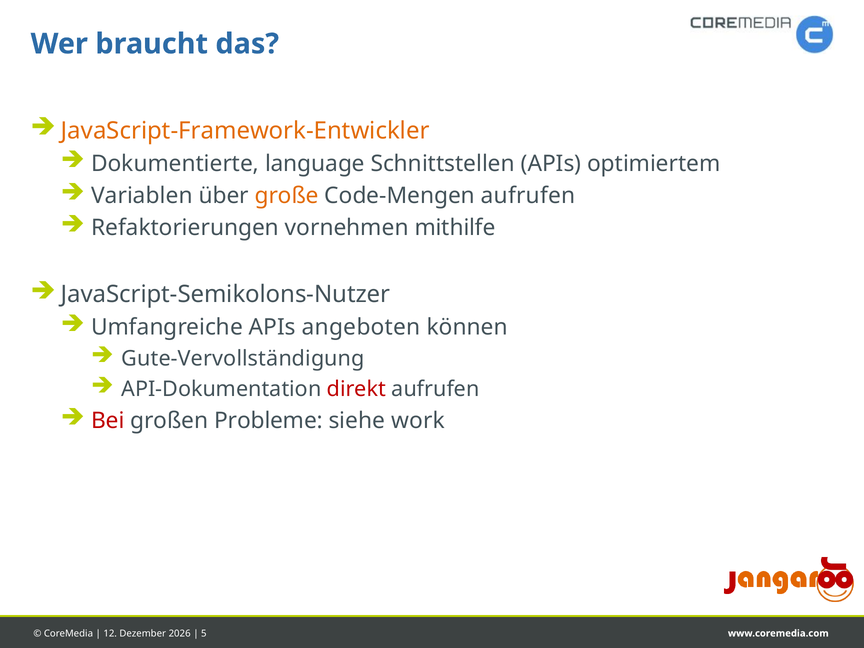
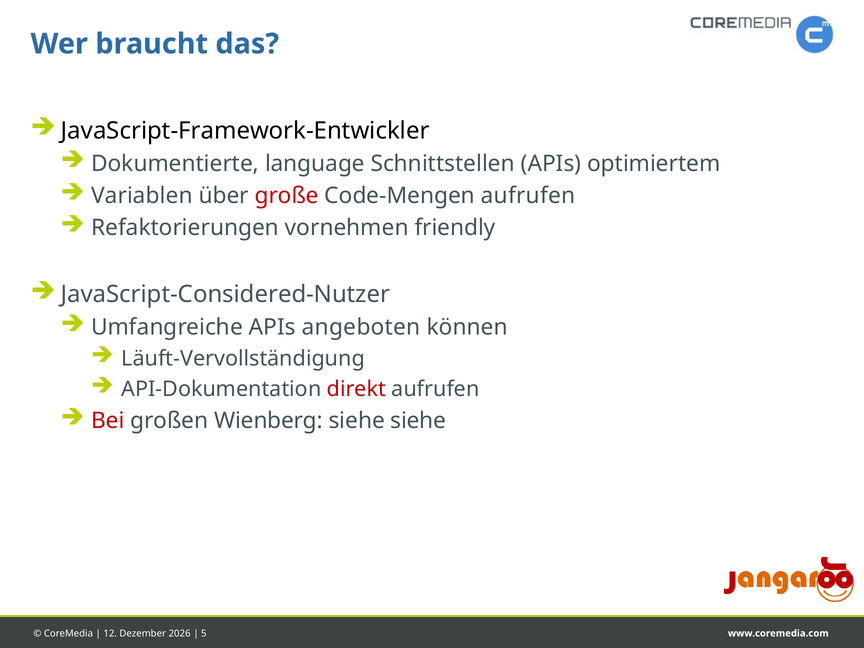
JavaScript-Framework-Entwickler colour: orange -> black
große colour: orange -> red
mithilfe: mithilfe -> friendly
JavaScript-Semikolons-Nutzer: JavaScript-Semikolons-Nutzer -> JavaScript-Considered-Nutzer
Gute-Vervollständigung: Gute-Vervollständigung -> Läuft-Vervollständigung
Probleme: Probleme -> Wienberg
siehe work: work -> siehe
